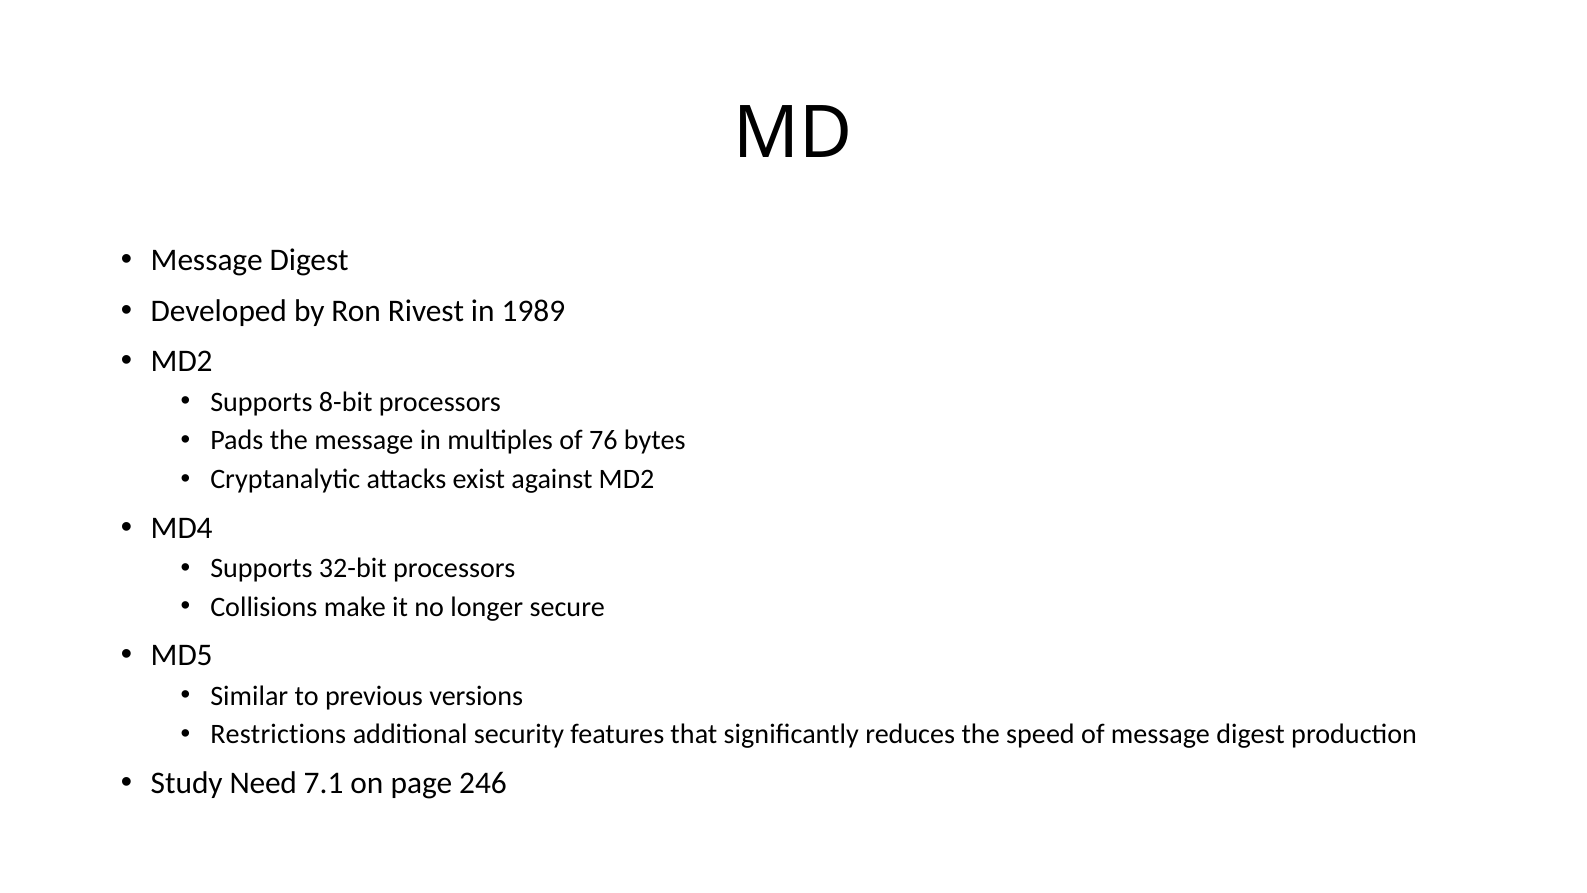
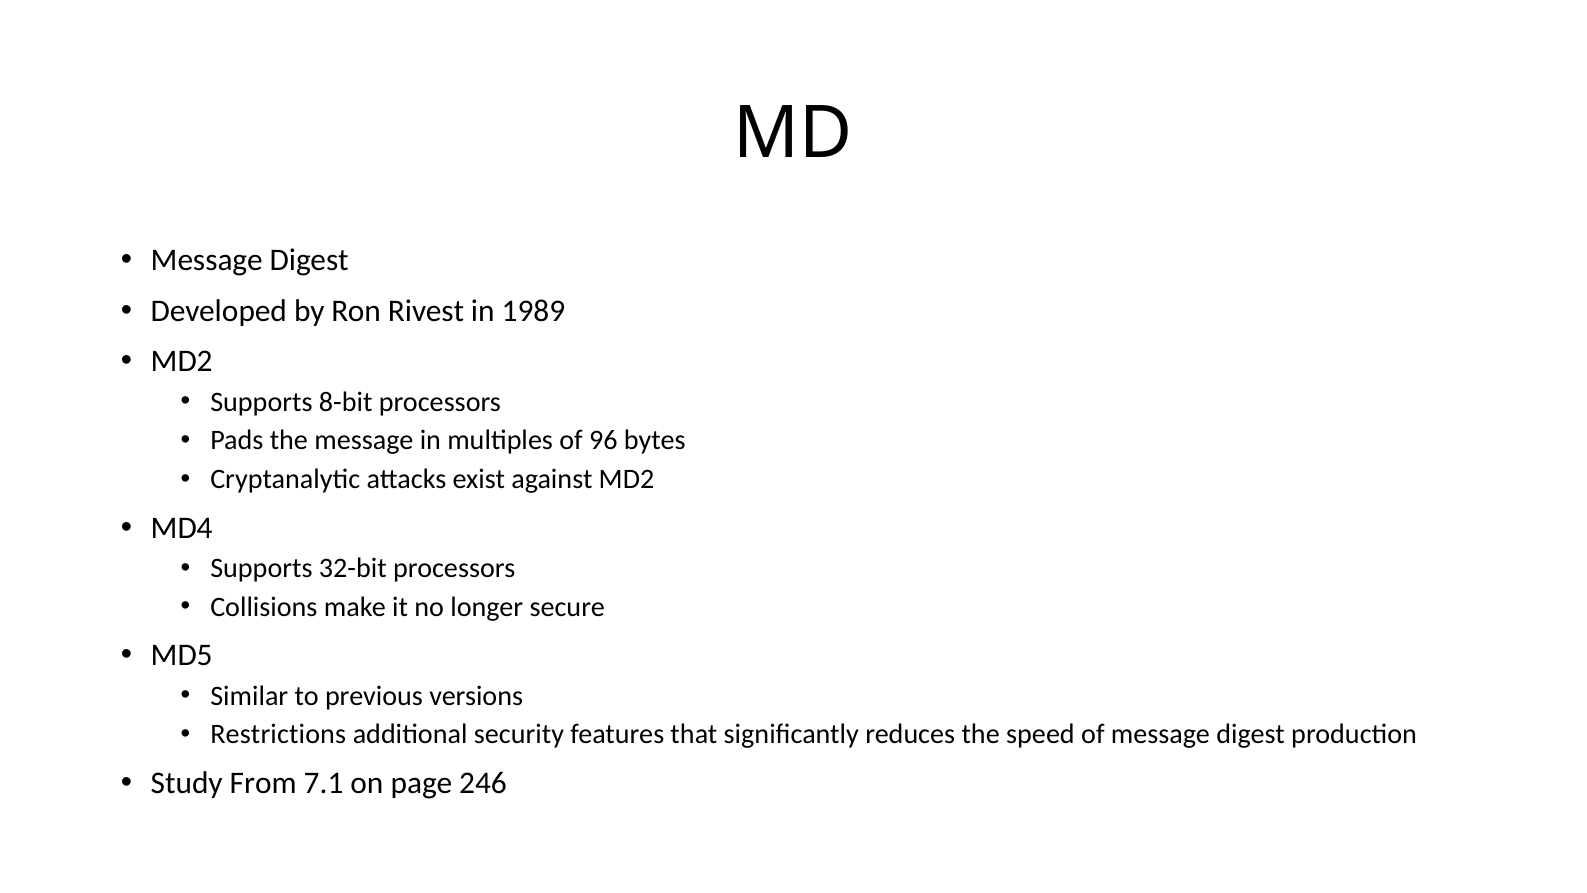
76: 76 -> 96
Need: Need -> From
